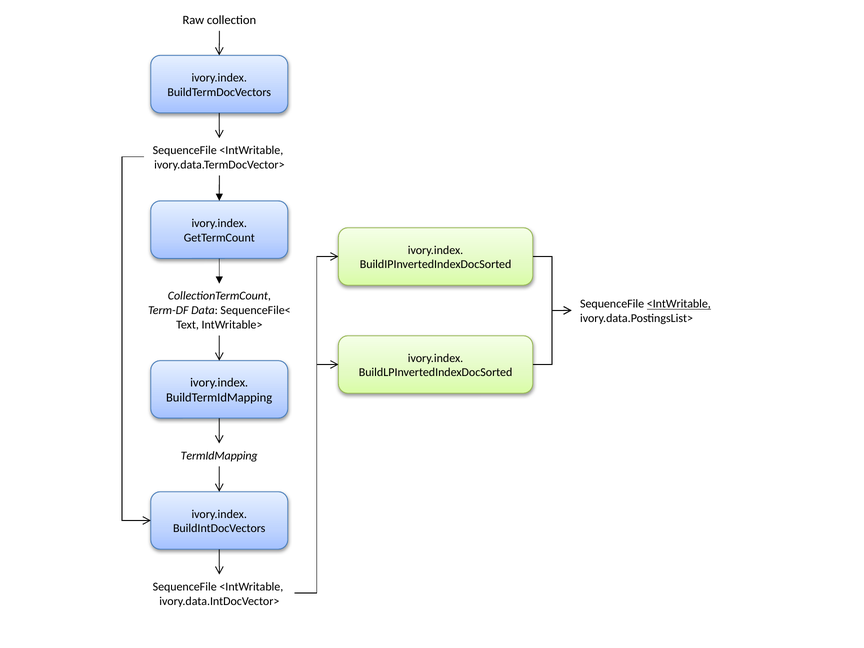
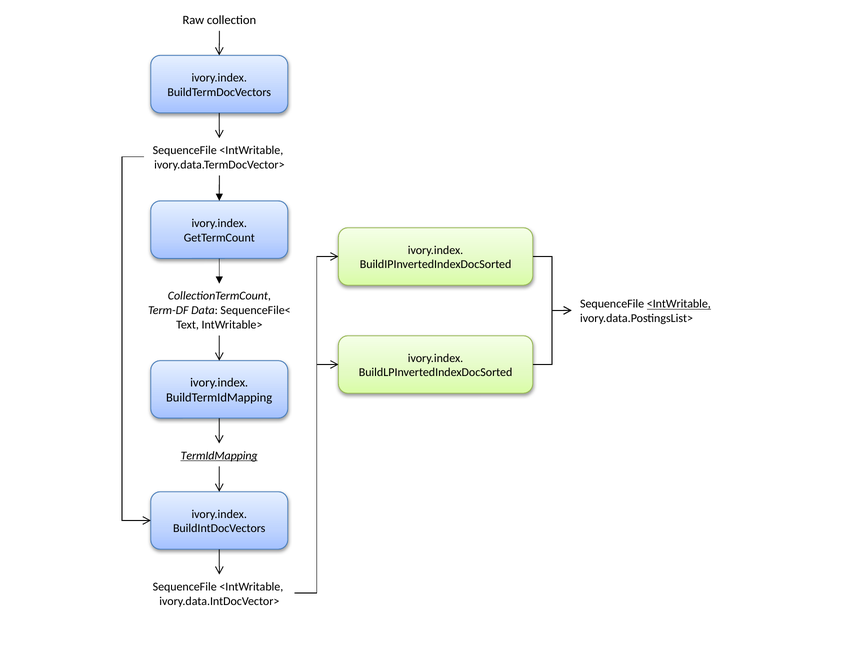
TermIdMapping underline: none -> present
